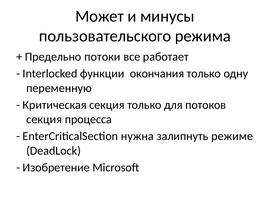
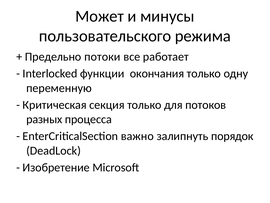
секция at (44, 119): секция -> разных
нужна: нужна -> важно
режиме: режиме -> порядок
